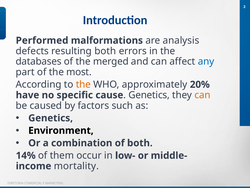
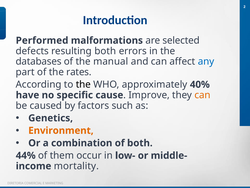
analysis: analysis -> selected
merged: merged -> manual
most: most -> rates
the at (83, 84) colour: orange -> black
20%: 20% -> 40%
Genetics at (149, 95): Genetics -> Improve
Environment colour: black -> orange
14%: 14% -> 44%
